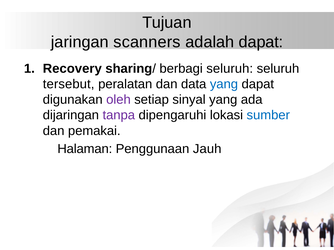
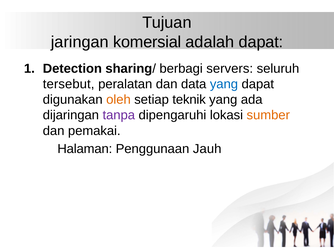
scanners: scanners -> komersial
Recovery: Recovery -> Detection
berbagi seluruh: seluruh -> servers
oleh colour: purple -> orange
sinyal: sinyal -> teknik
sumber colour: blue -> orange
